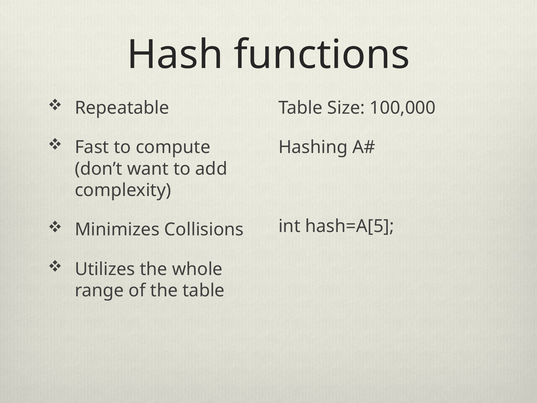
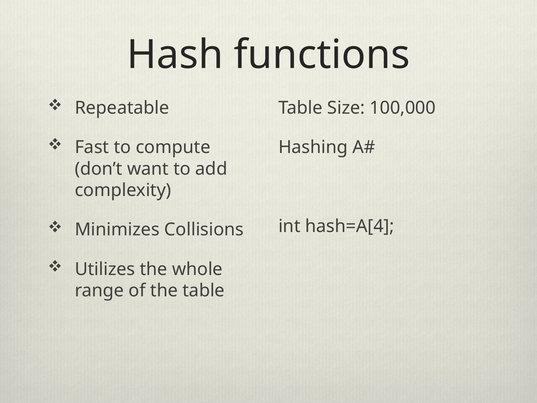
hash=A[5: hash=A[5 -> hash=A[4
